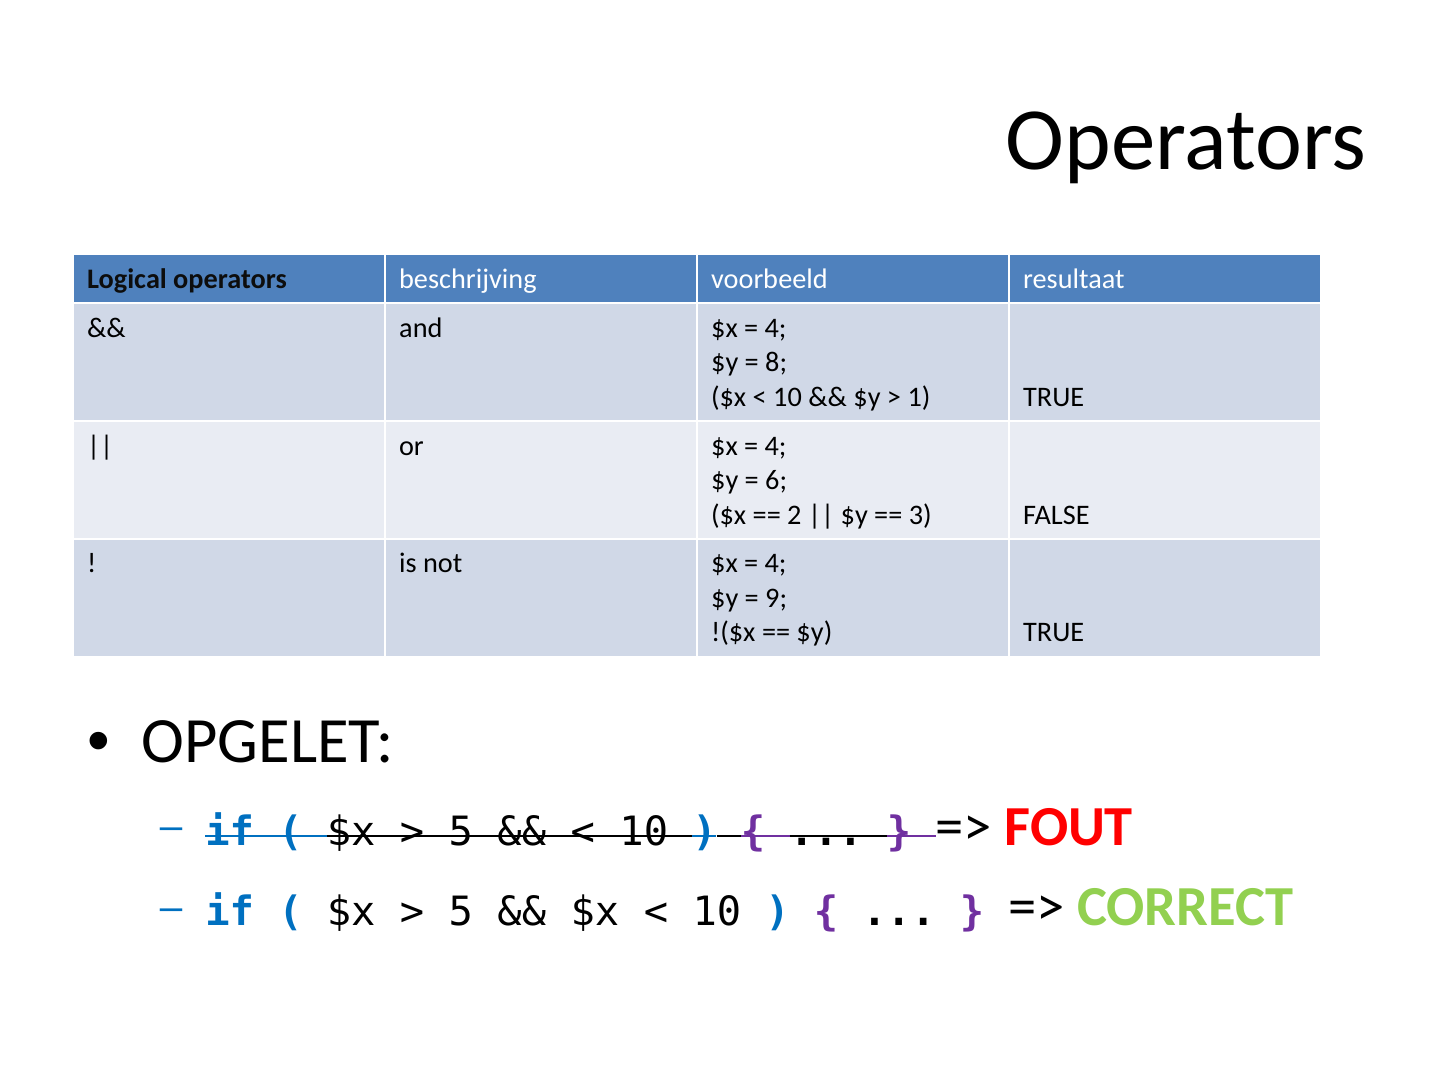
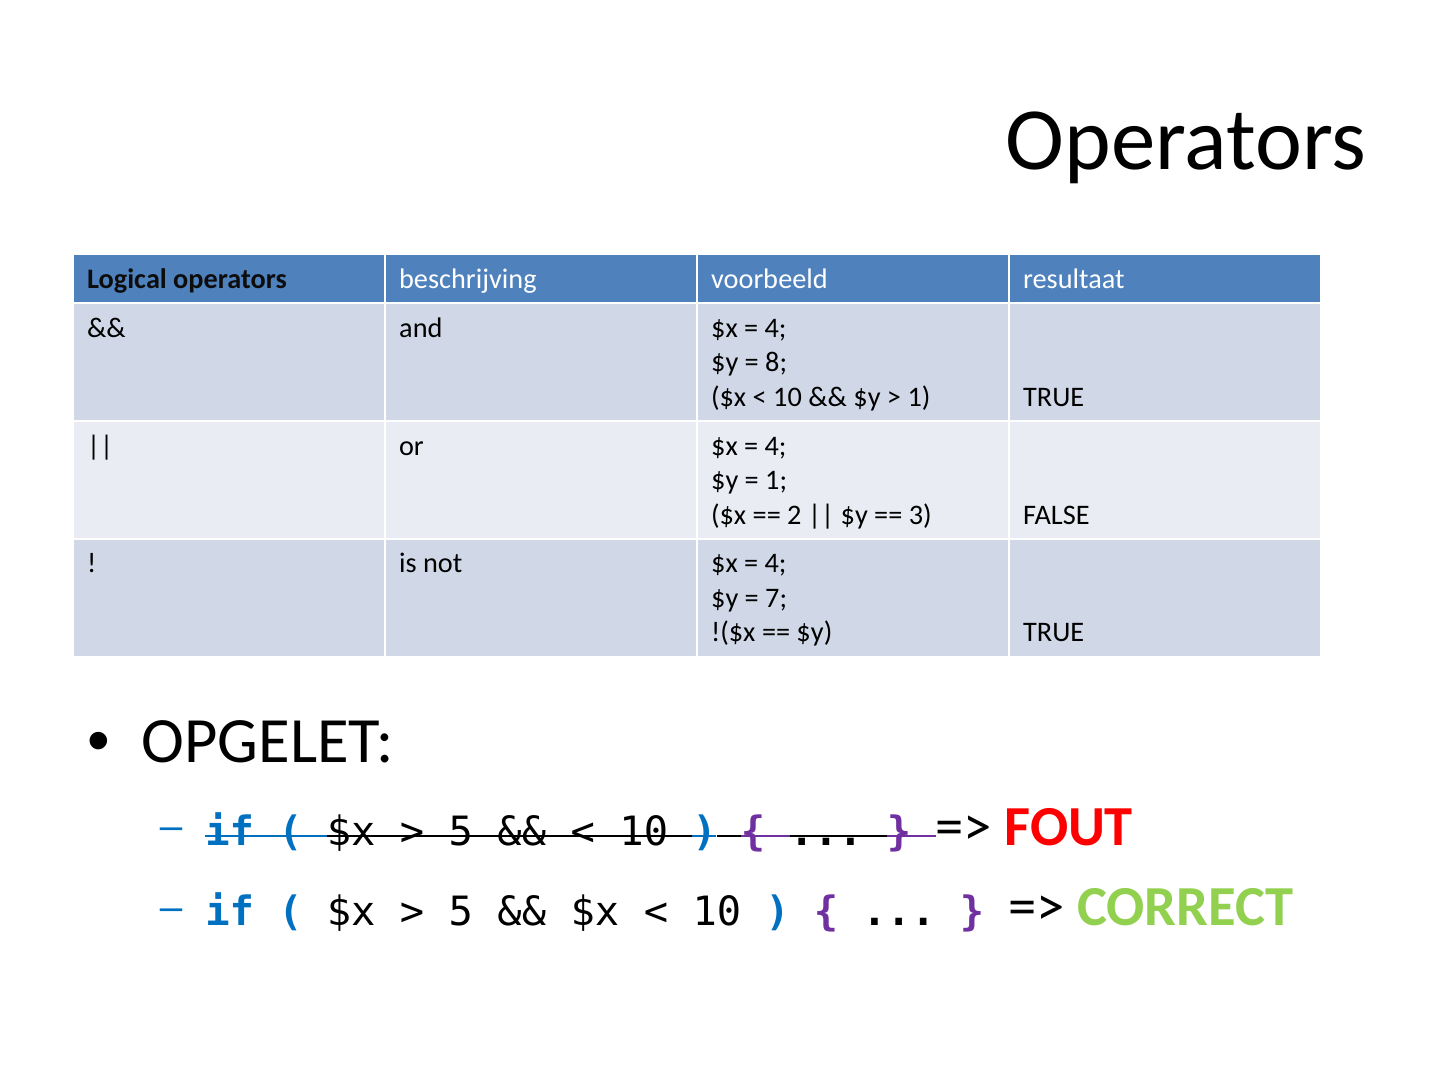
6 at (776, 481): 6 -> 1
9: 9 -> 7
